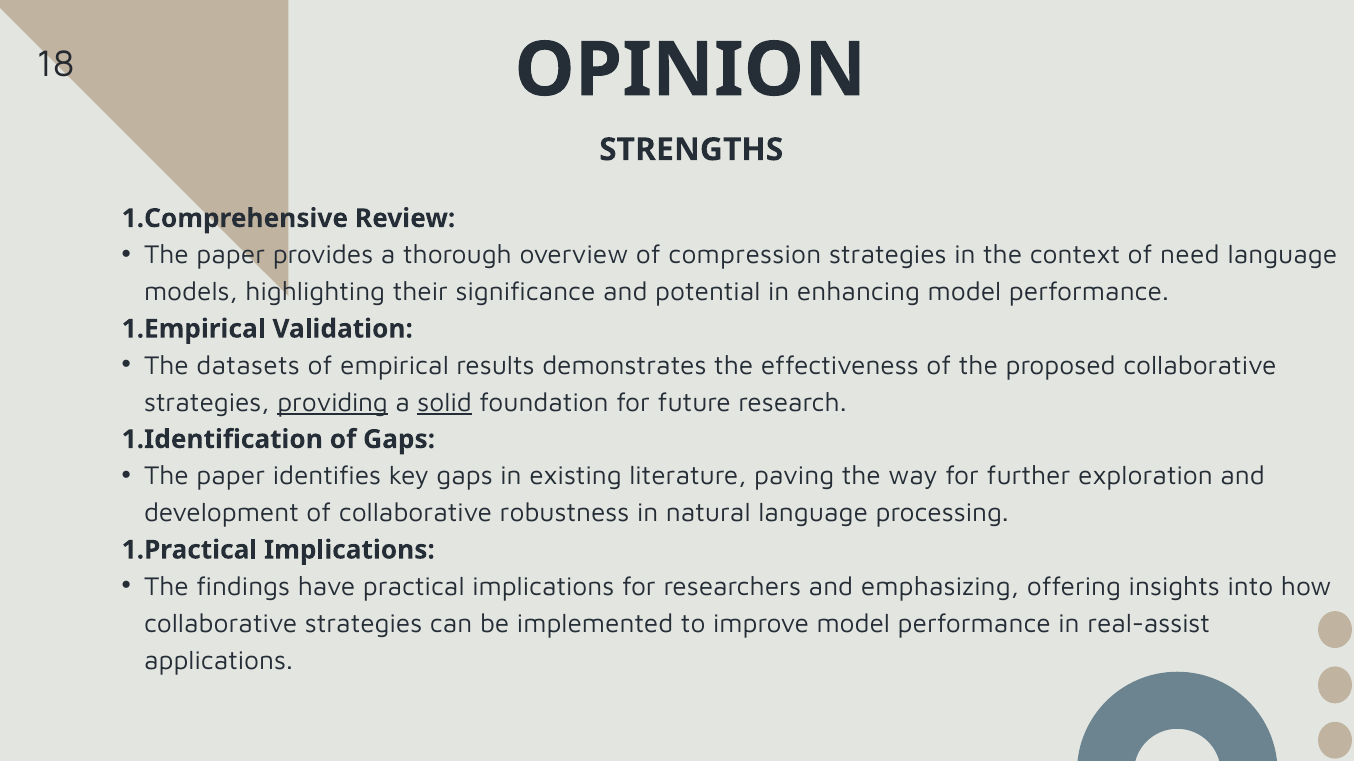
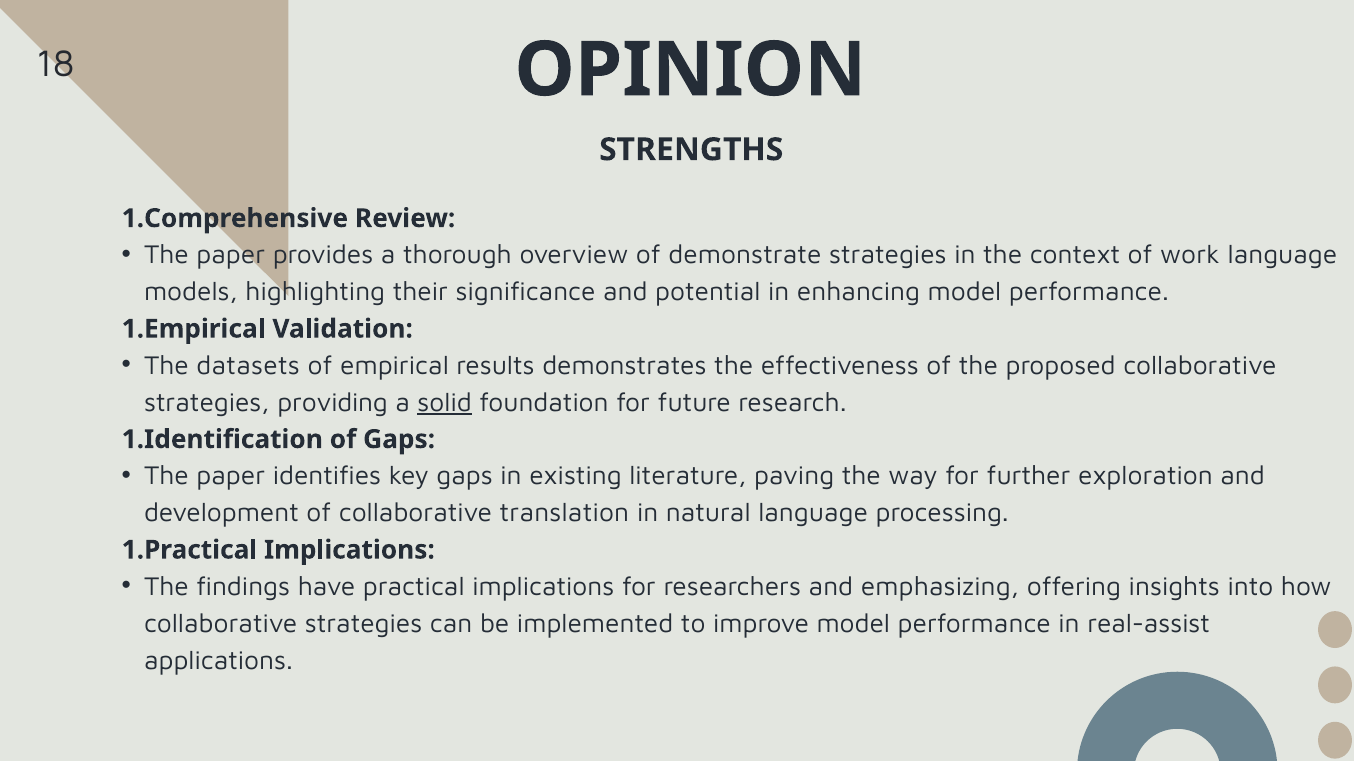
compression: compression -> demonstrate
need: need -> work
providing underline: present -> none
robustness: robustness -> translation
